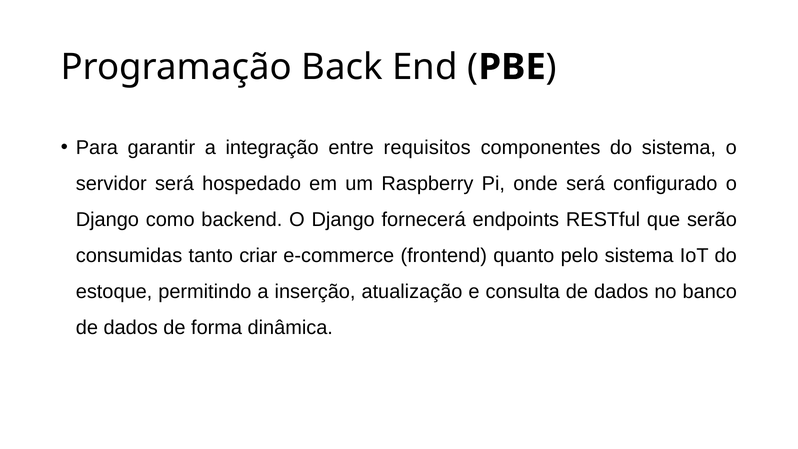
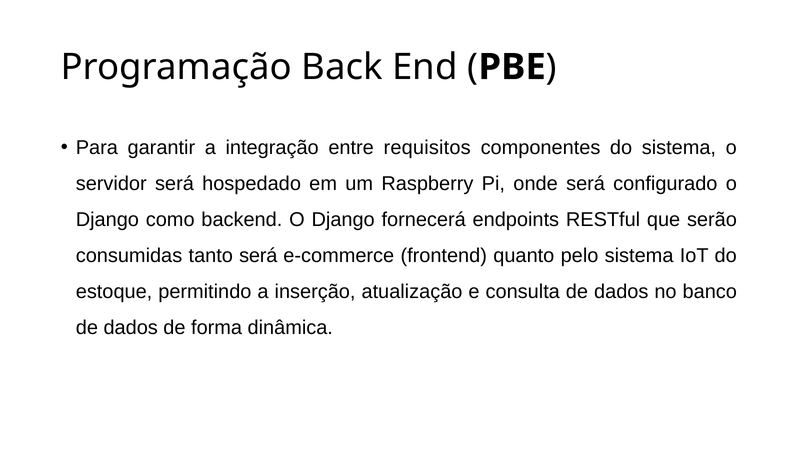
tanto criar: criar -> será
